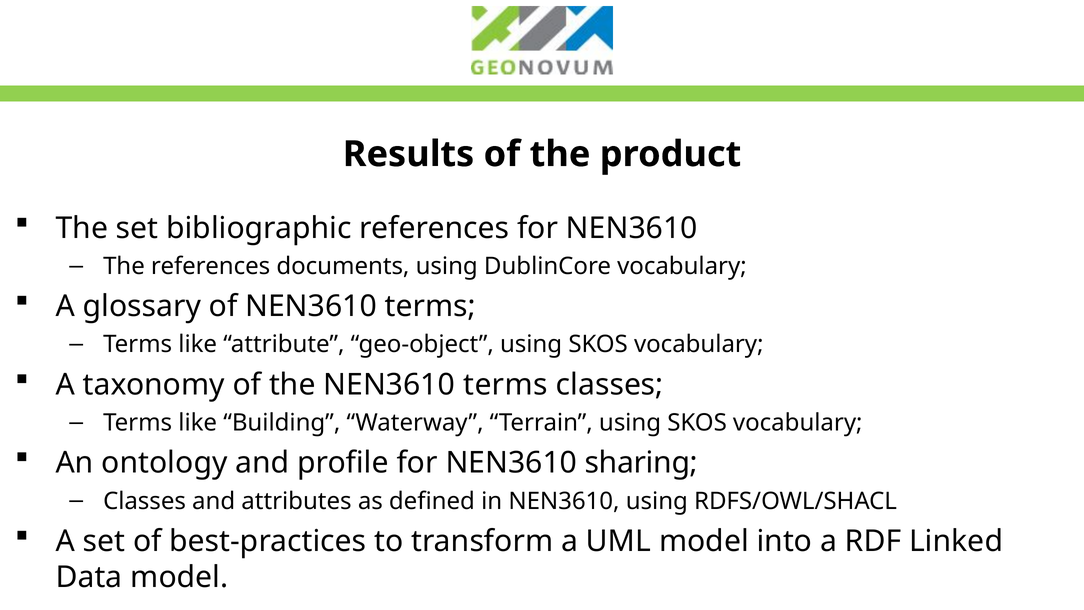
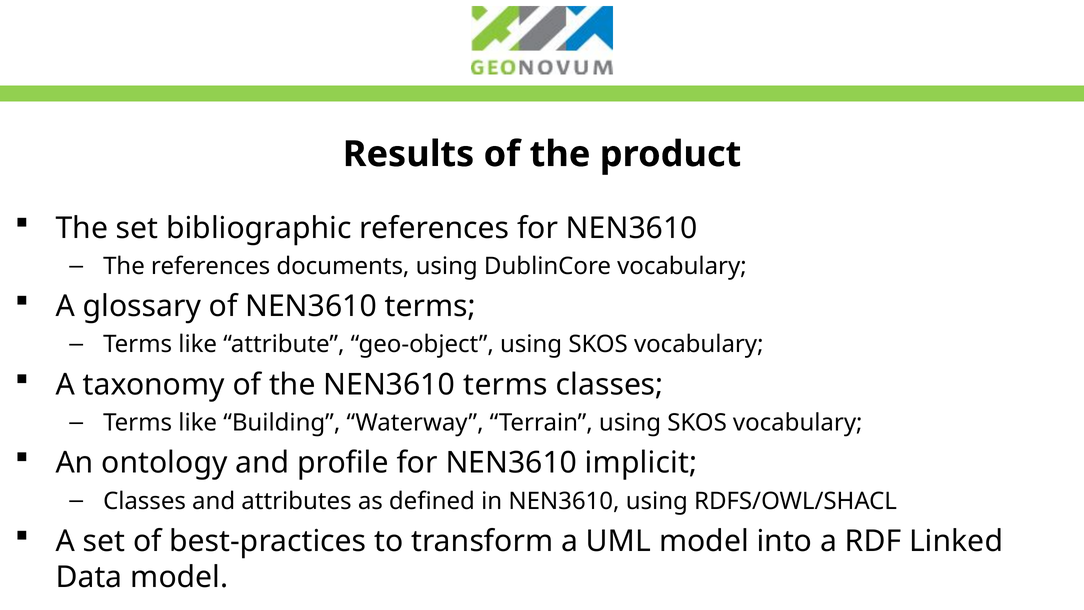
sharing: sharing -> implicit
